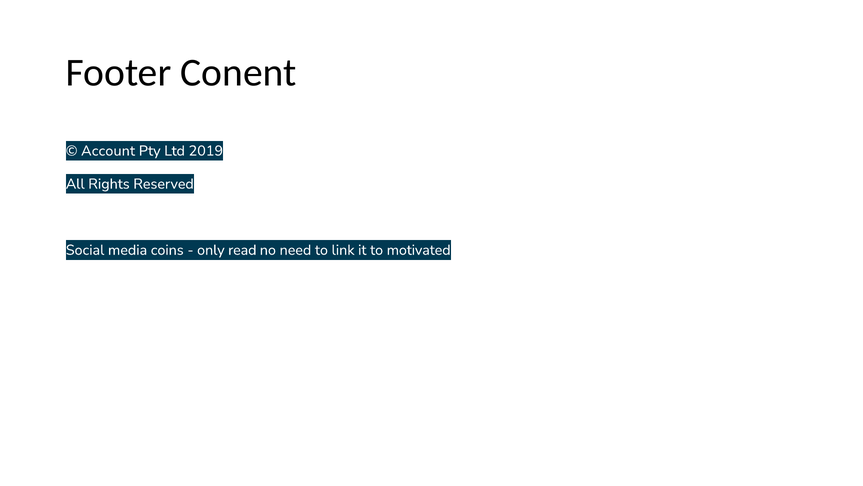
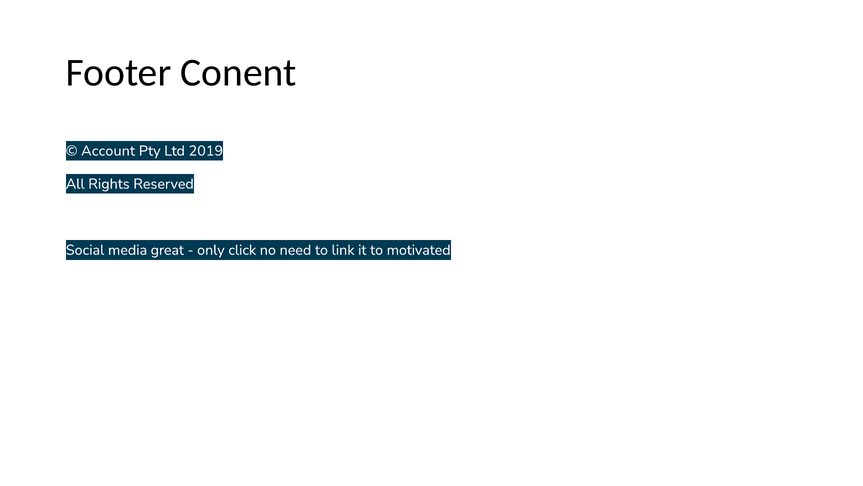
coins: coins -> great
read: read -> click
